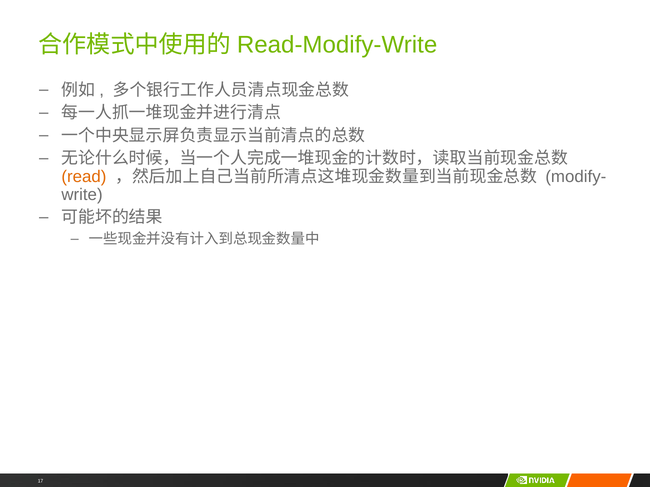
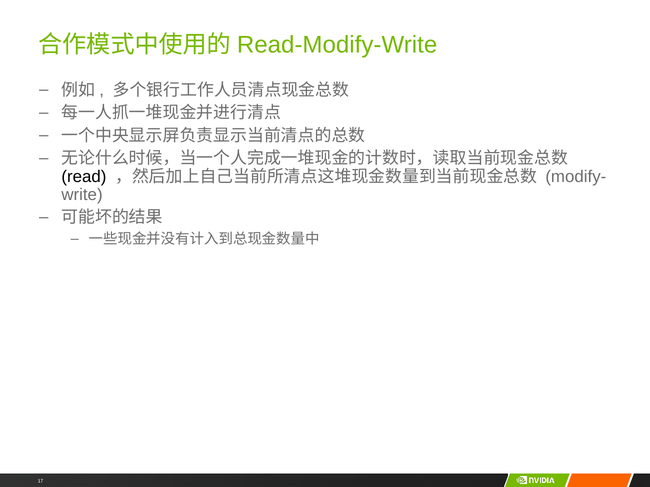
read colour: orange -> black
